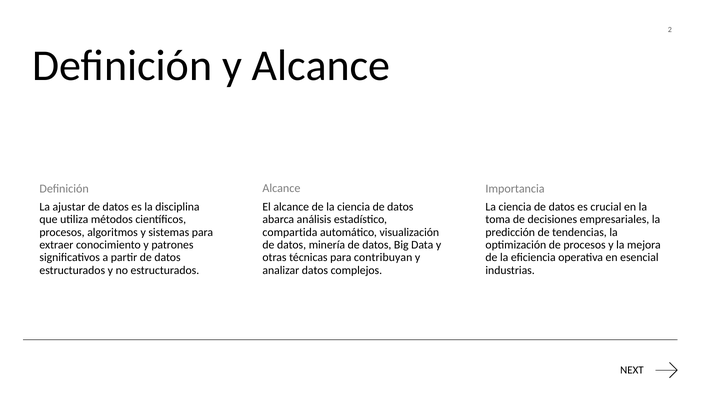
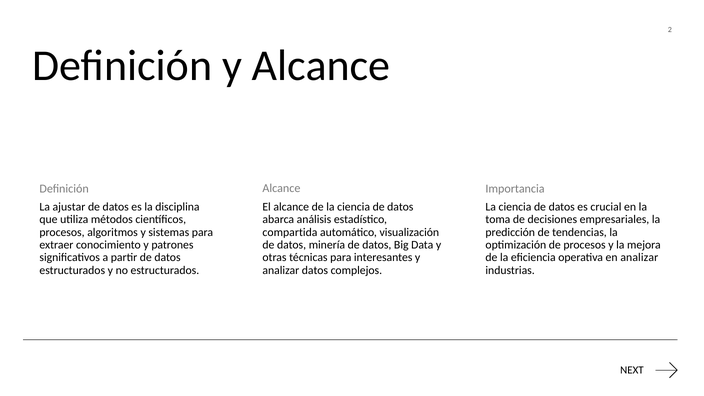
contribuyan: contribuyan -> interesantes
en esencial: esencial -> analizar
